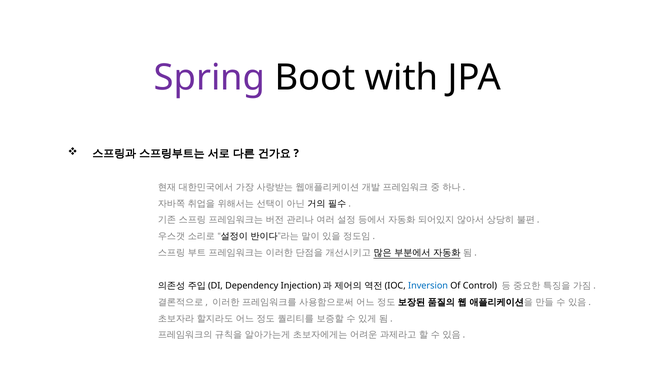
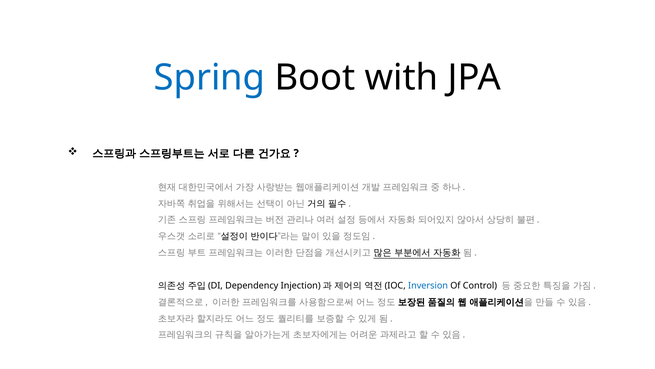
Spring colour: purple -> blue
